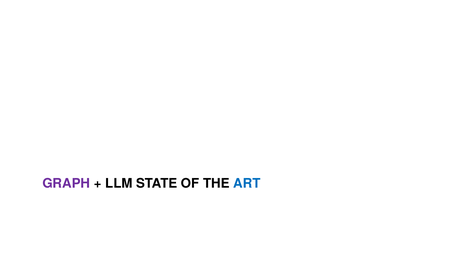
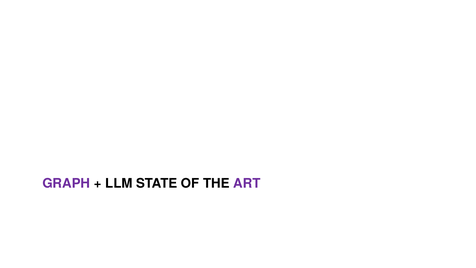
ART colour: blue -> purple
